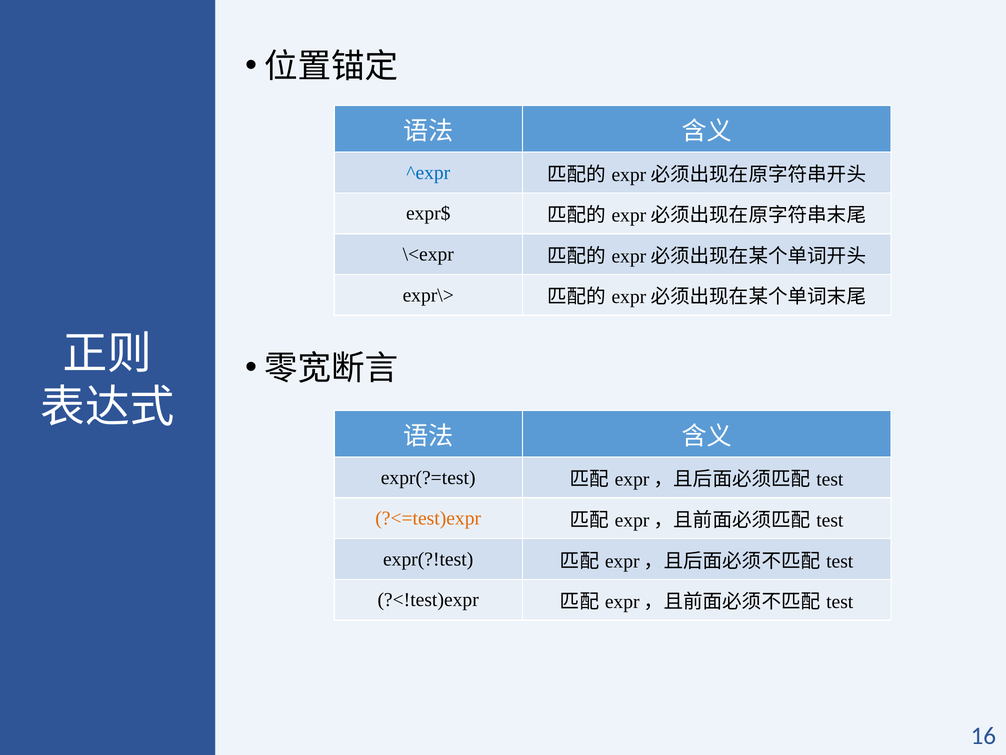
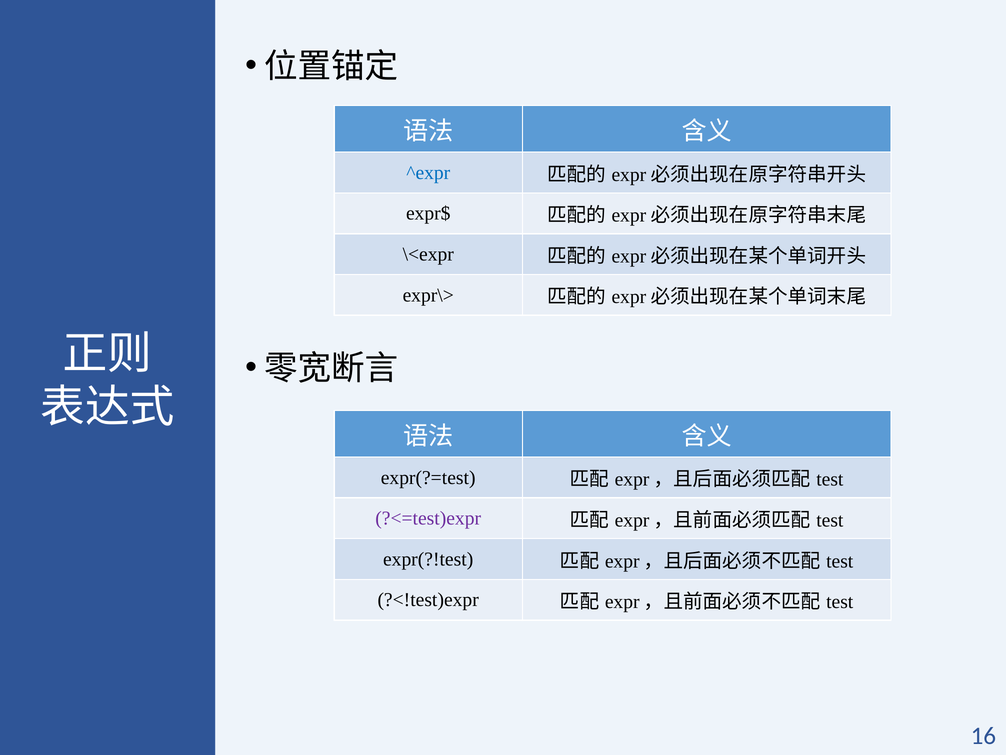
?<=test)expr colour: orange -> purple
